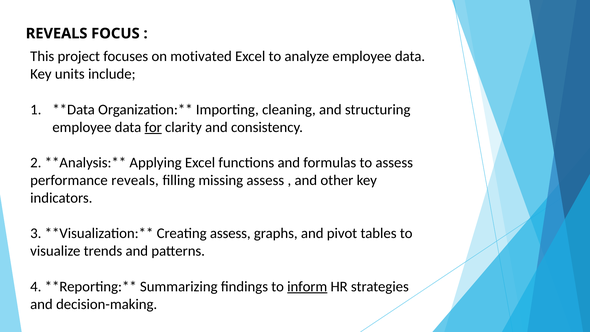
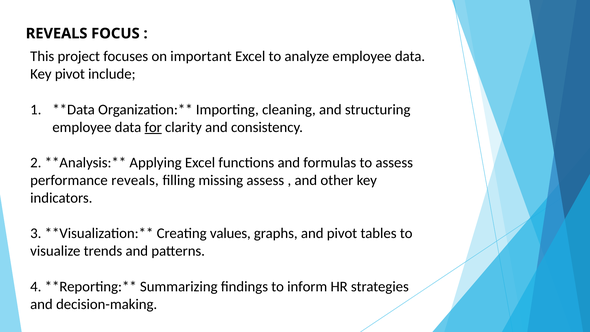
motivated: motivated -> important
Key units: units -> pivot
Creating assess: assess -> values
inform underline: present -> none
